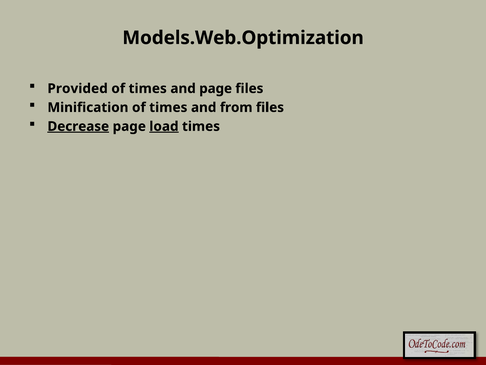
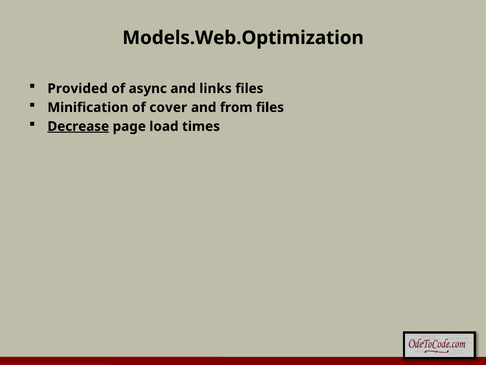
times at (148, 88): times -> async
and page: page -> links
Minification of times: times -> cover
load underline: present -> none
